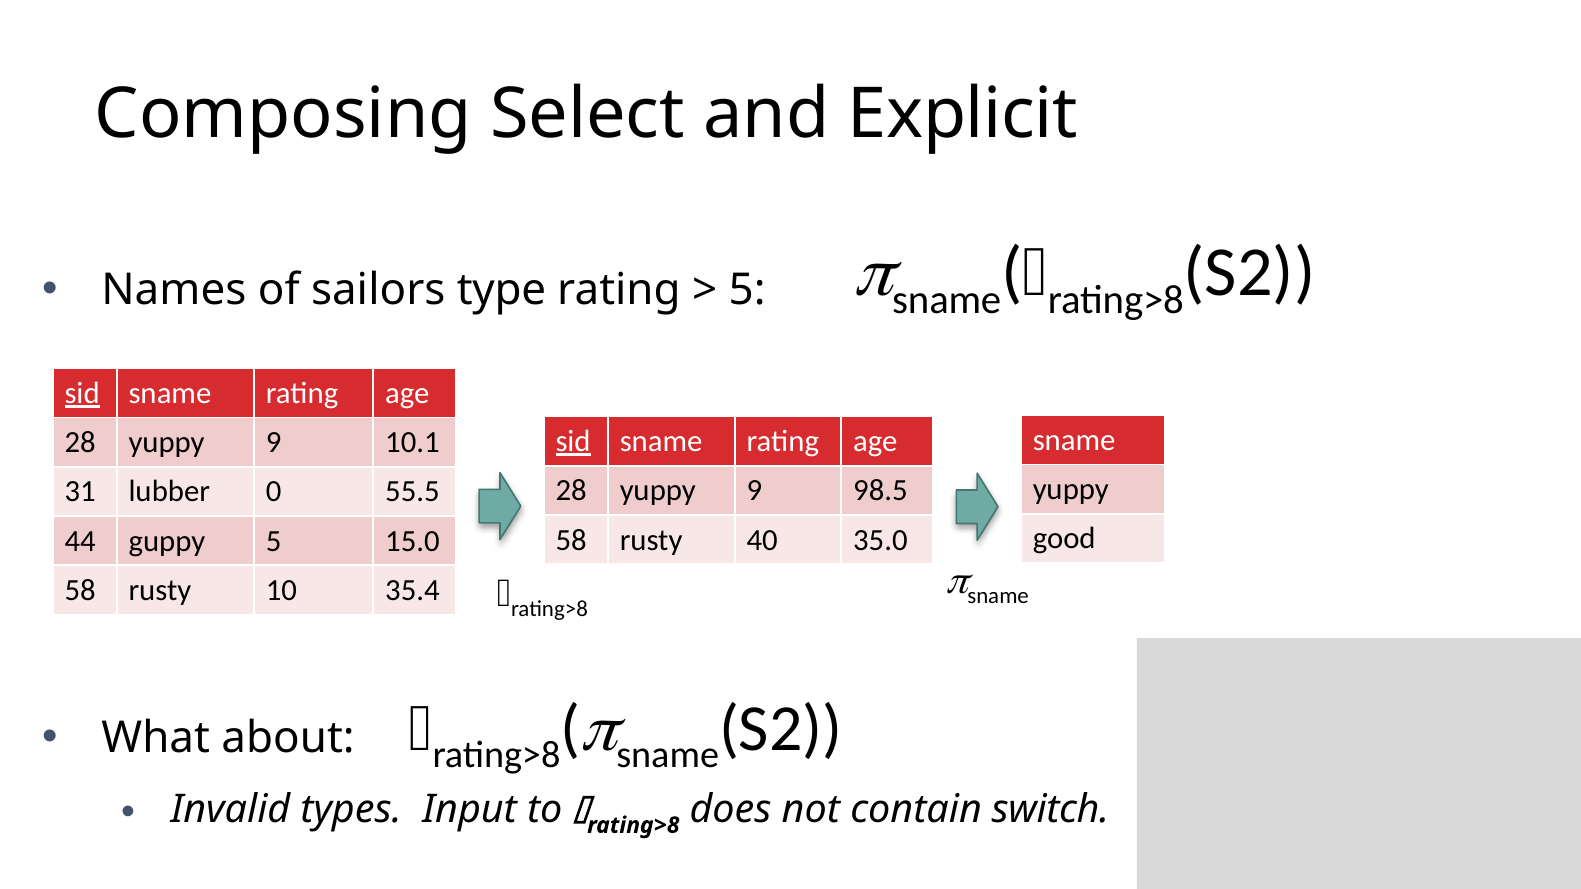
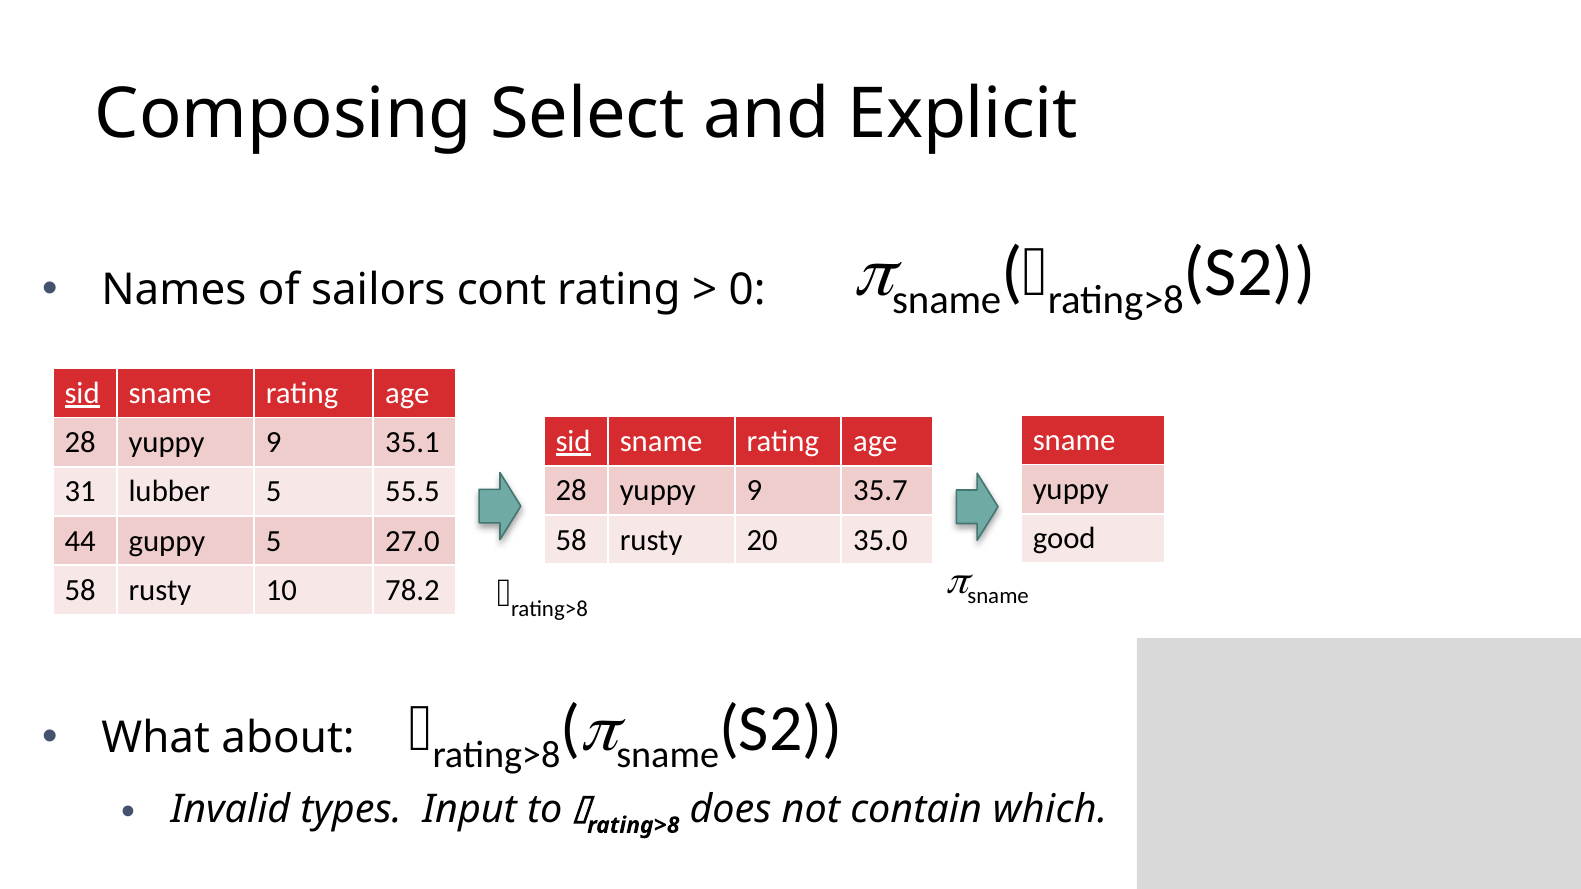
type: type -> cont
5 at (747, 290): 5 -> 0
10.1: 10.1 -> 35.1
98.5: 98.5 -> 35.7
lubber 0: 0 -> 5
40: 40 -> 20
15.0: 15.0 -> 27.0
35.4: 35.4 -> 78.2
switch: switch -> which
